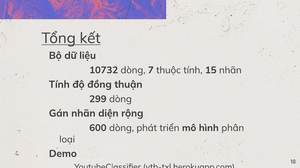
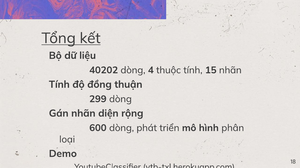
10732: 10732 -> 40202
7: 7 -> 4
